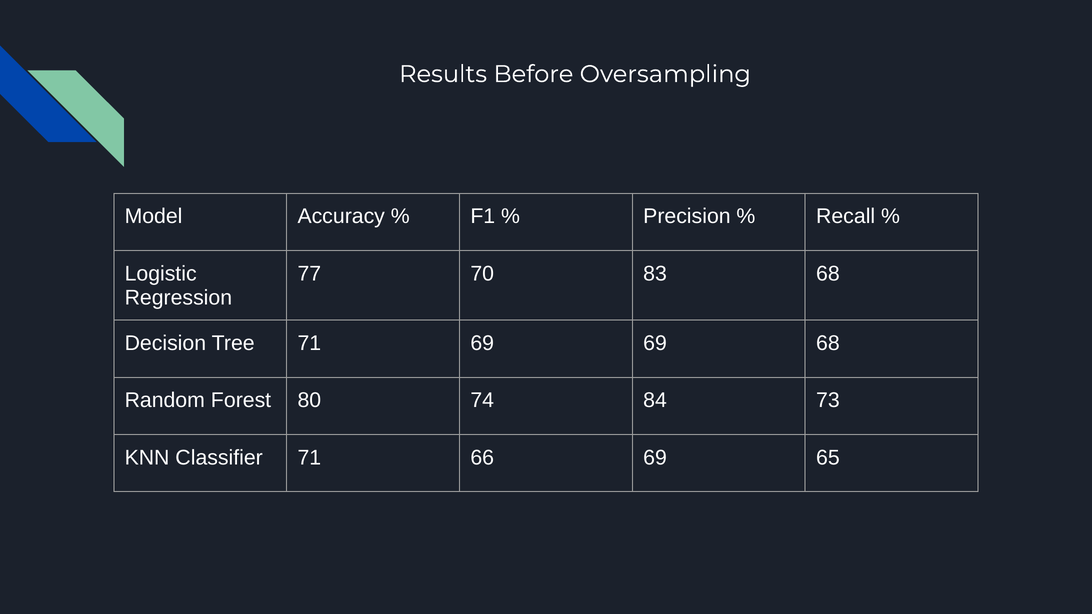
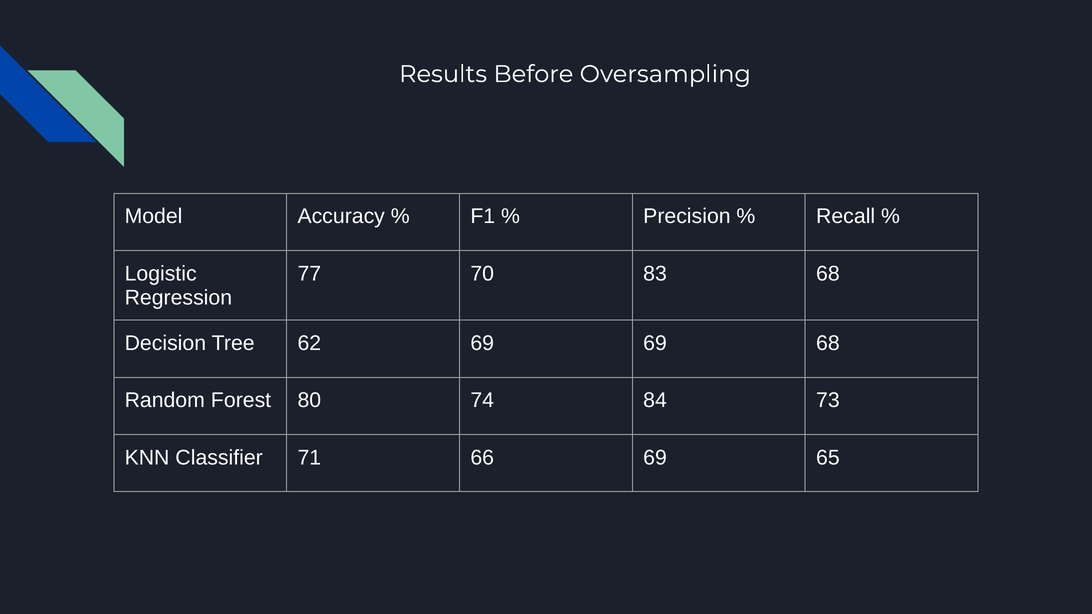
Tree 71: 71 -> 62
